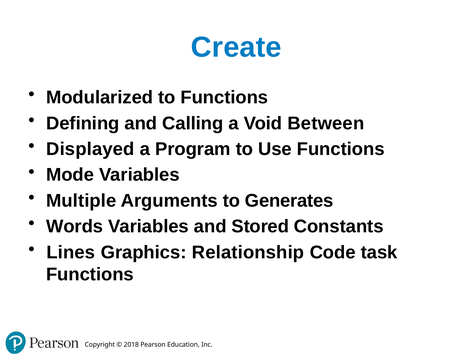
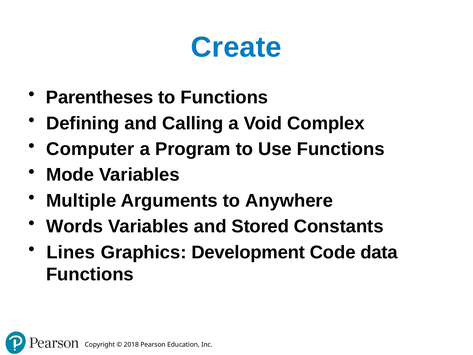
Modularized: Modularized -> Parentheses
Between: Between -> Complex
Displayed: Displayed -> Computer
Generates: Generates -> Anywhere
Relationship: Relationship -> Development
task: task -> data
